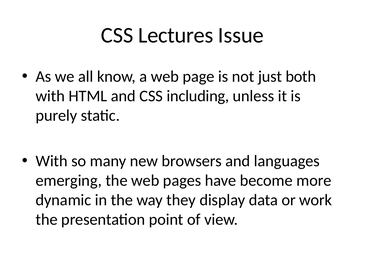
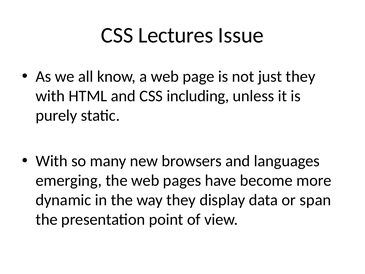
just both: both -> they
work: work -> span
